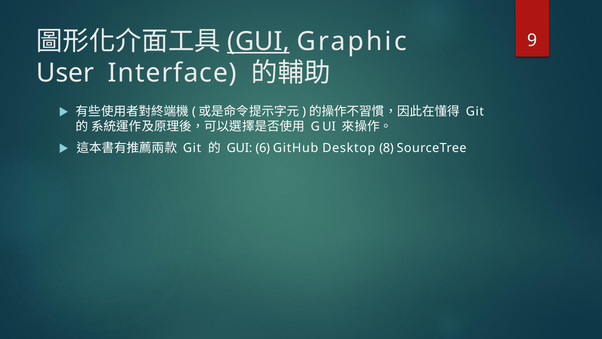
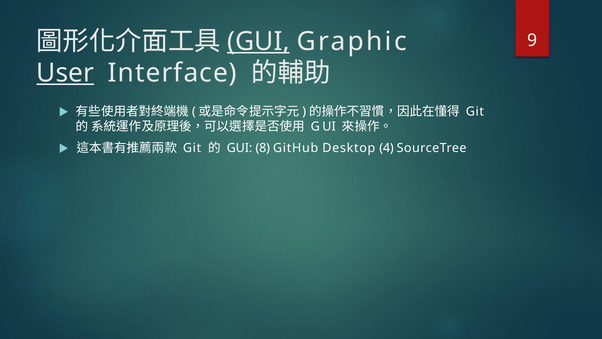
User underline: none -> present
6: 6 -> 8
8: 8 -> 4
